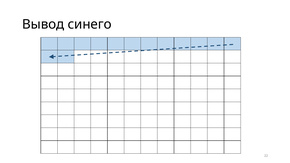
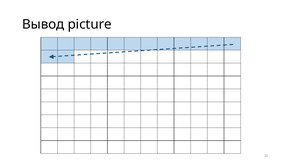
синего: синего -> picture
